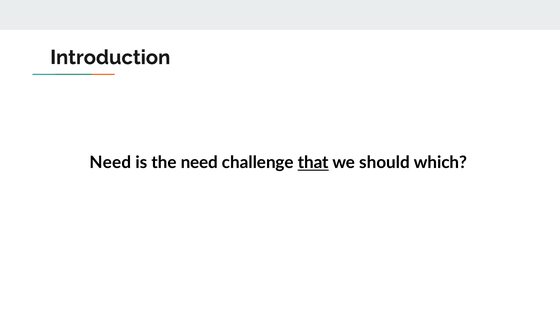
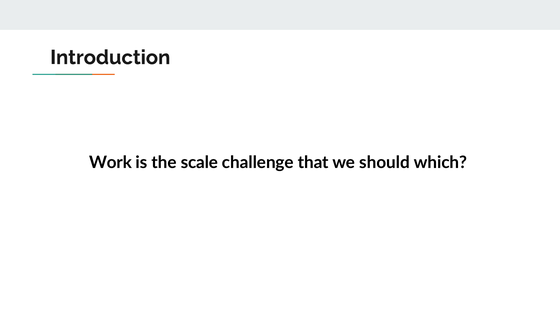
Need at (110, 163): Need -> Work
the need: need -> scale
that underline: present -> none
